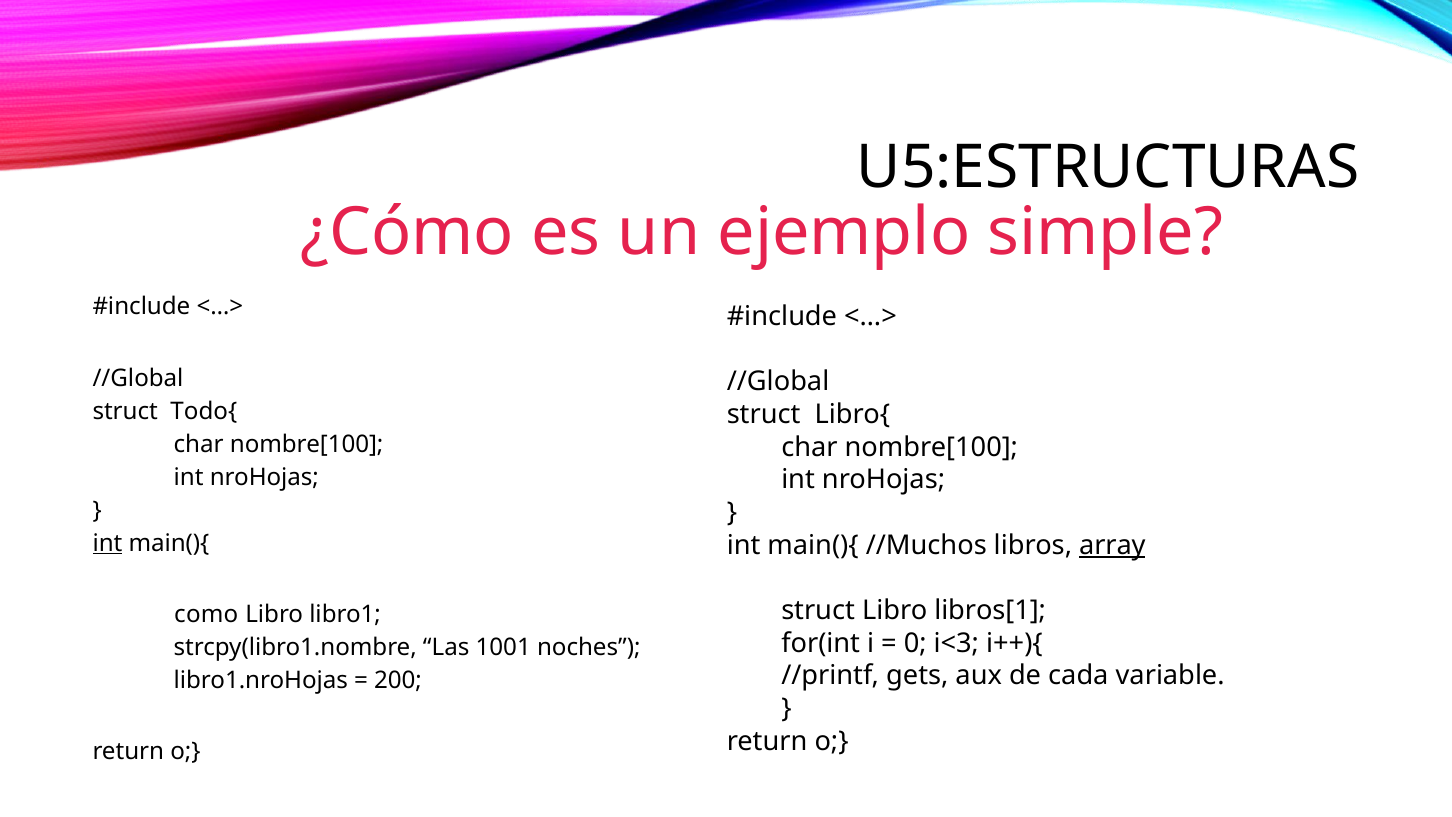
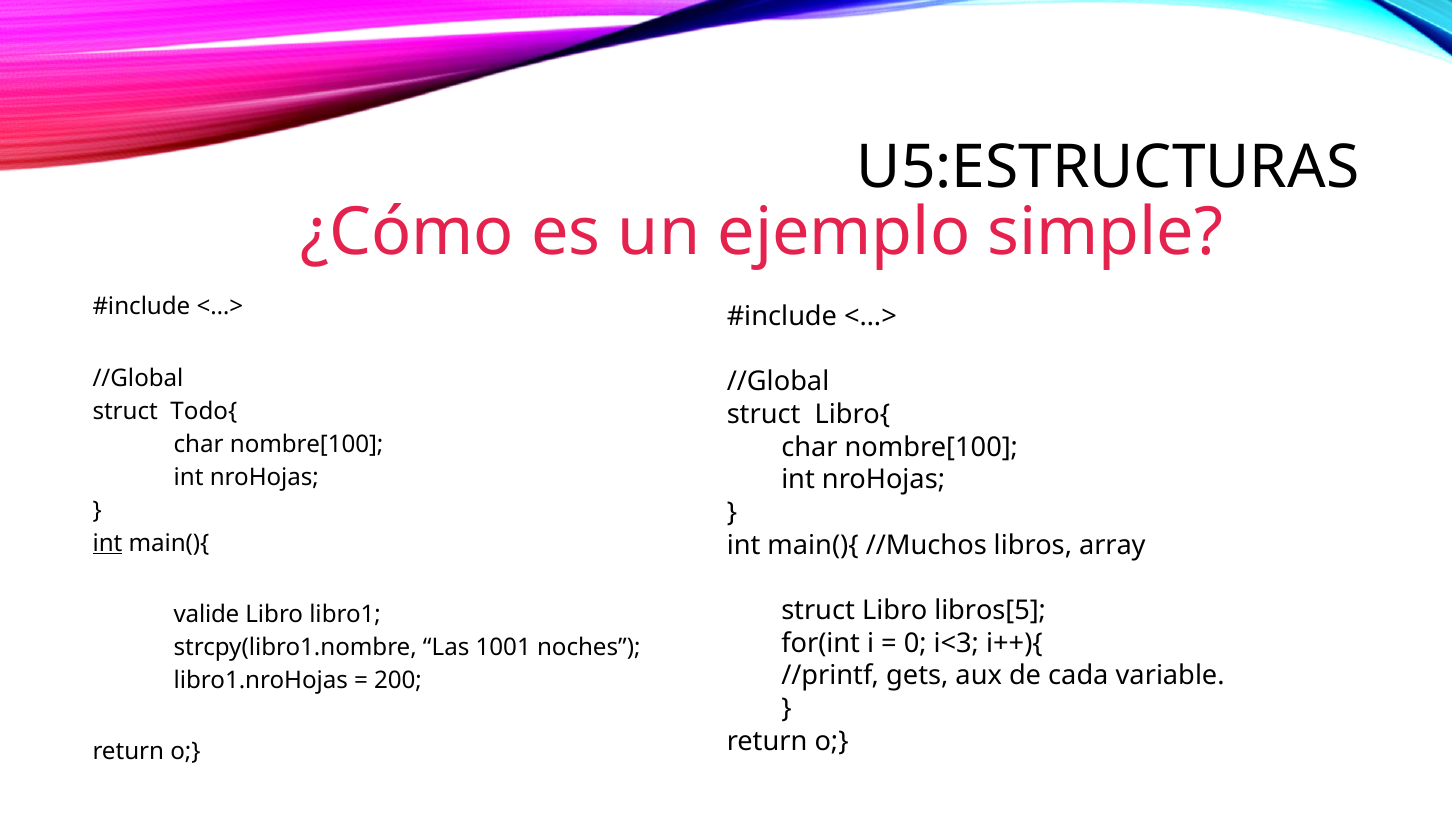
array underline: present -> none
libros[1: libros[1 -> libros[5
como: como -> valide
